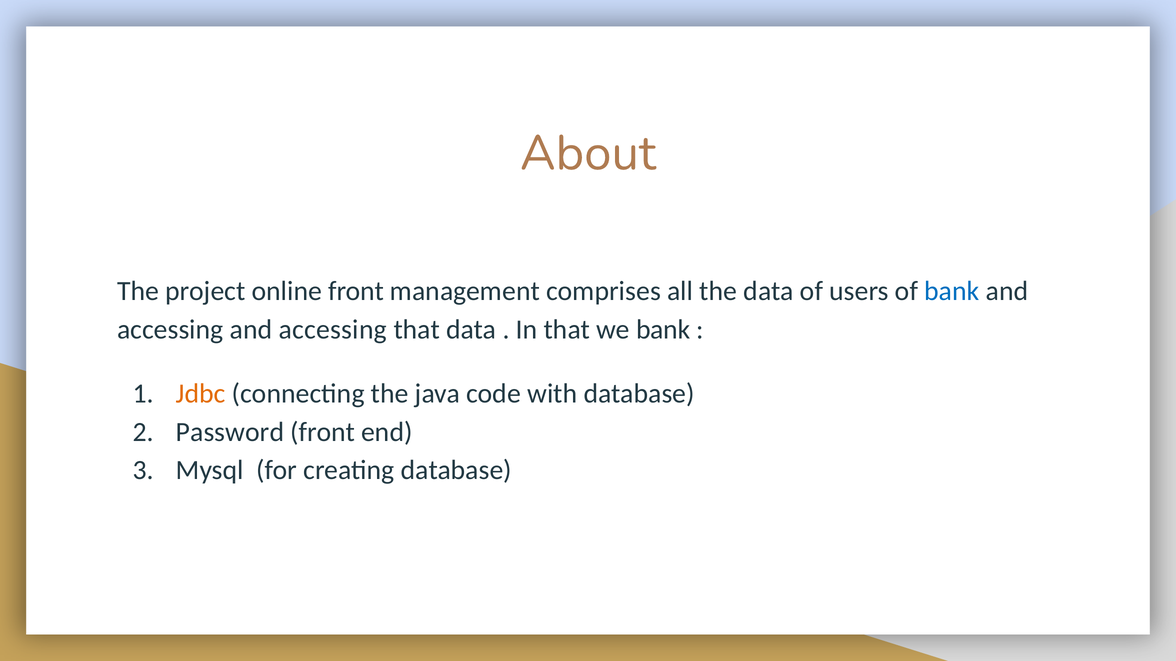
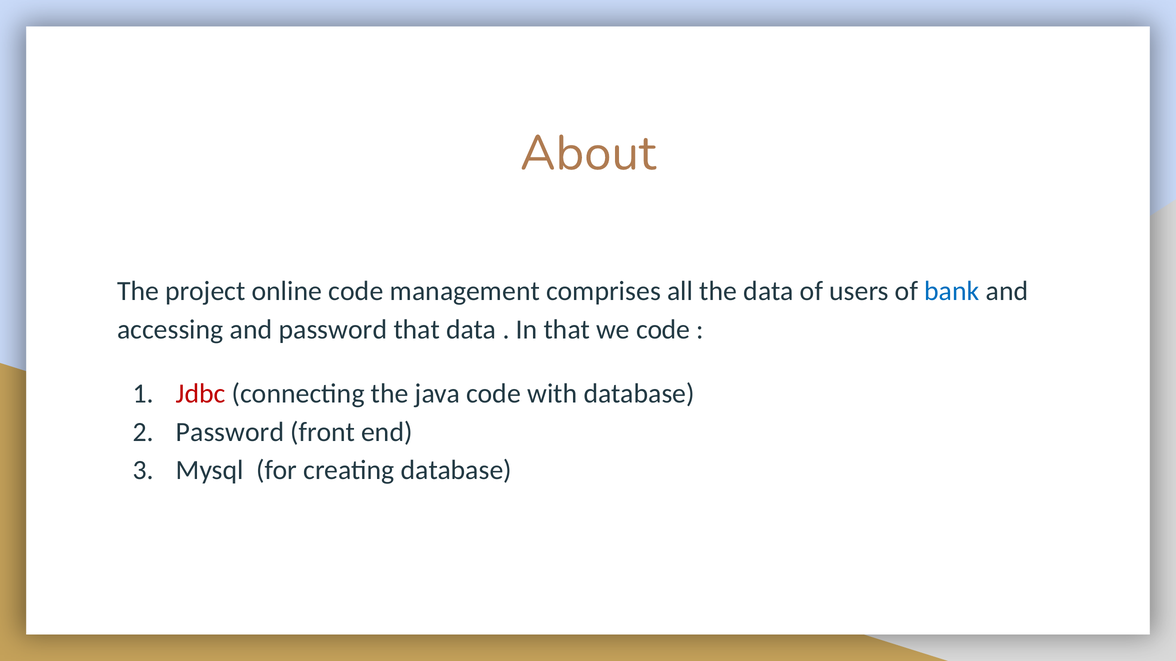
online front: front -> code
accessing and accessing: accessing -> password
we bank: bank -> code
Jdbc colour: orange -> red
